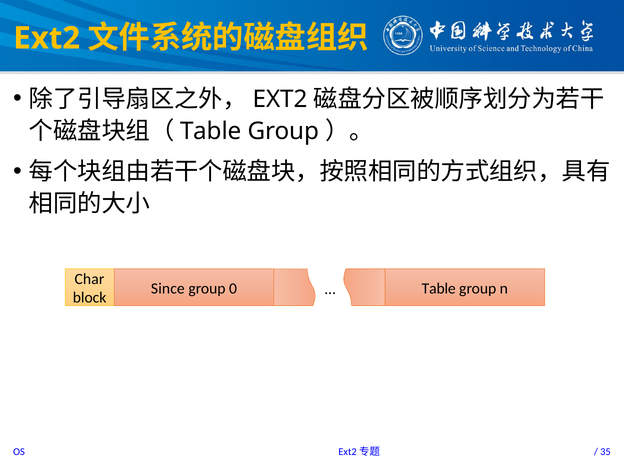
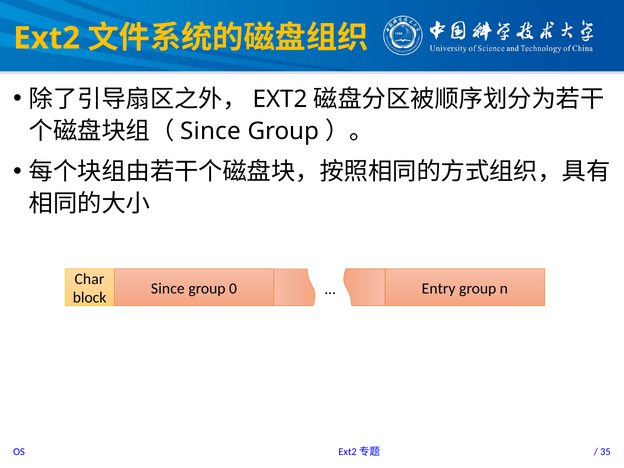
Table at (211, 131): Table -> Since
0 Table: Table -> Entry
